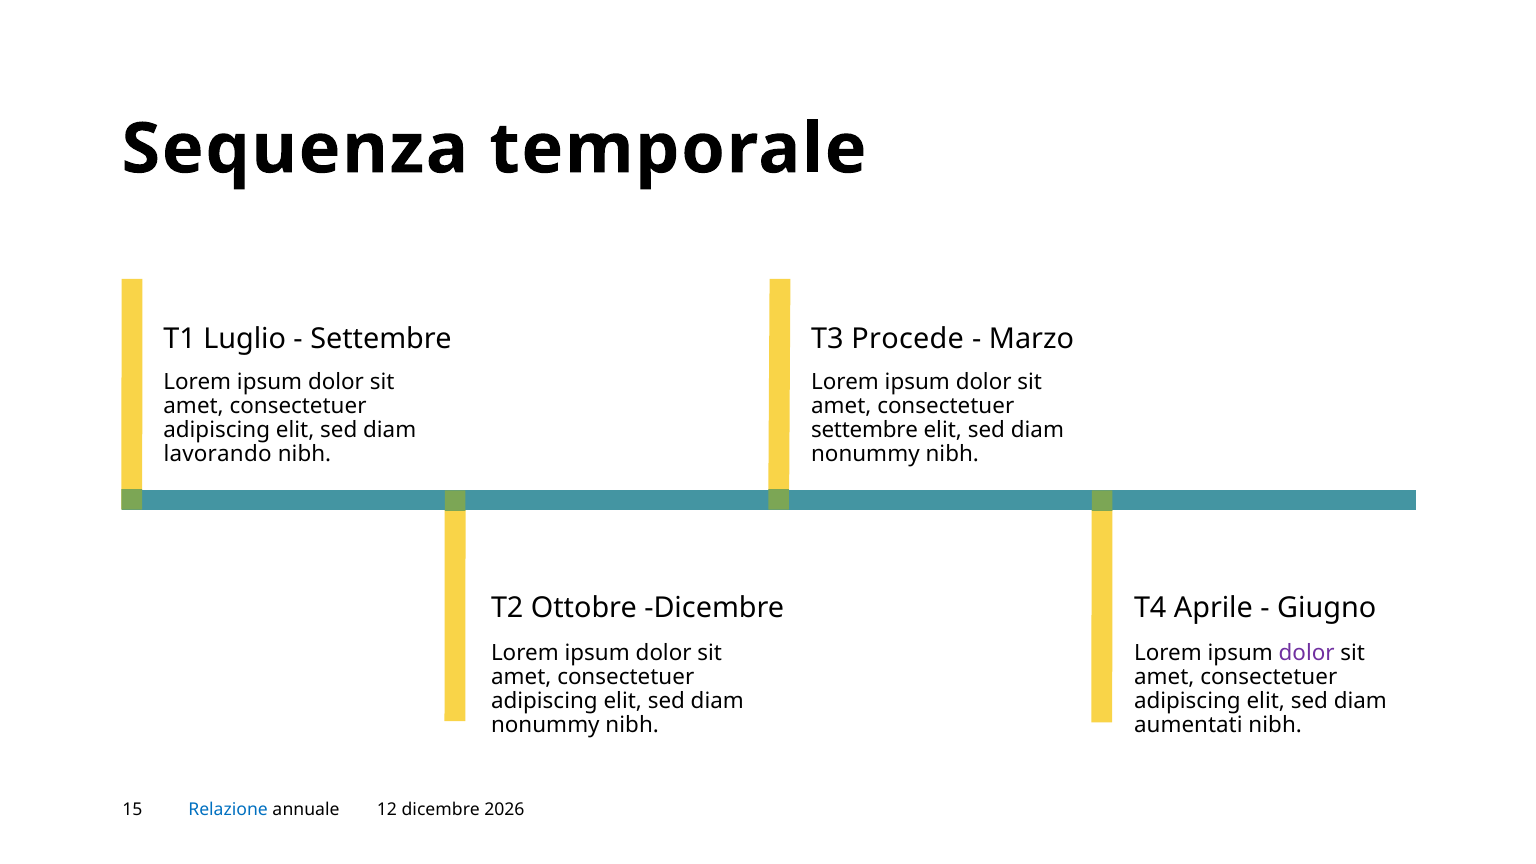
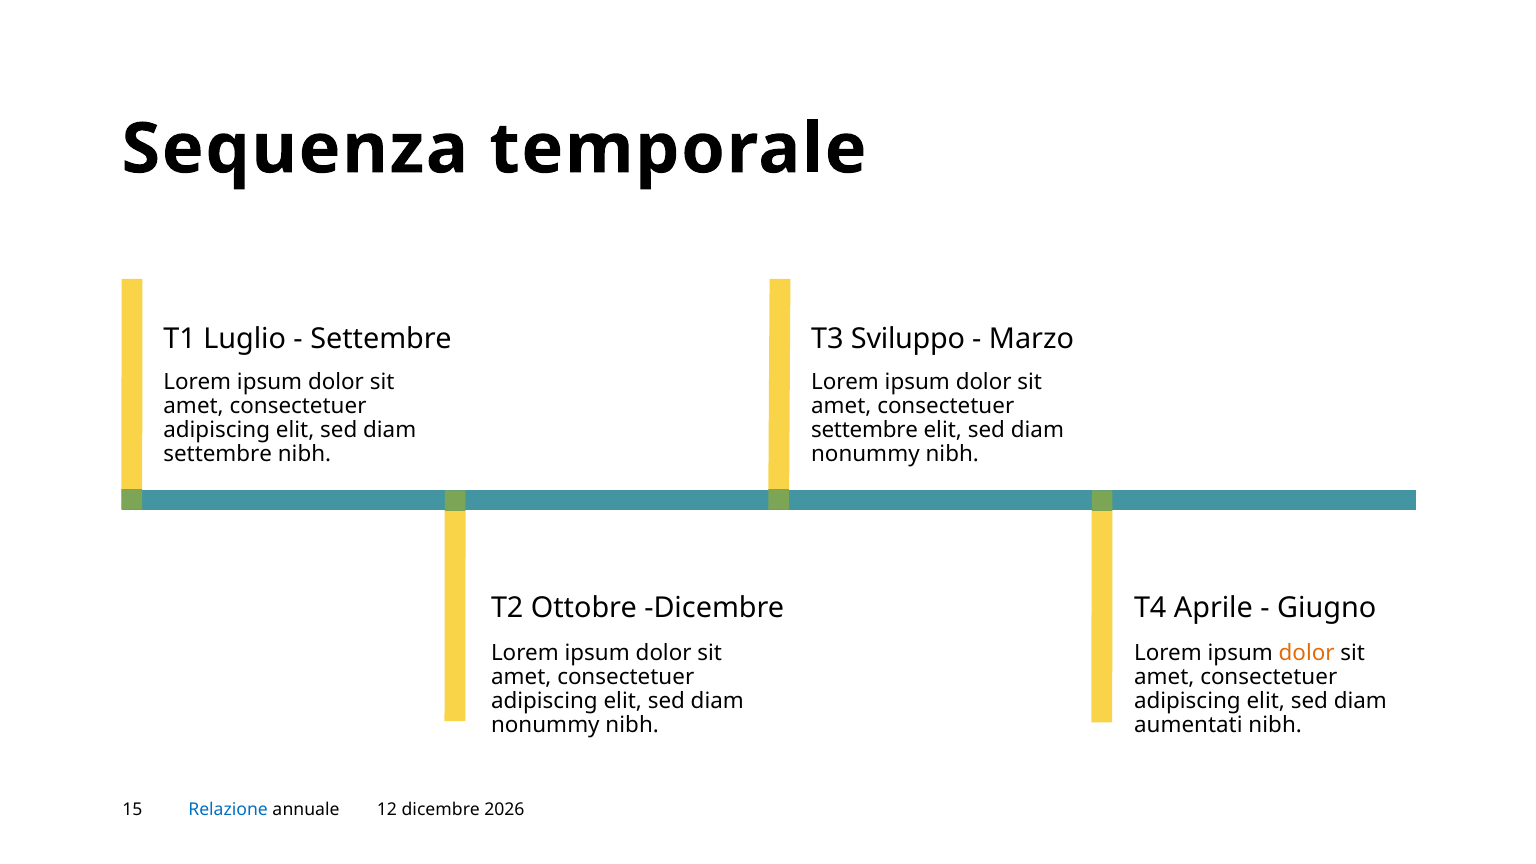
Procede: Procede -> Sviluppo
lavorando at (218, 454): lavorando -> settembre
dolor at (1307, 653) colour: purple -> orange
